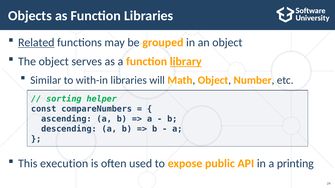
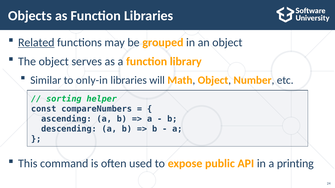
library underline: present -> none
with-in: with-in -> only-in
execution: execution -> command
